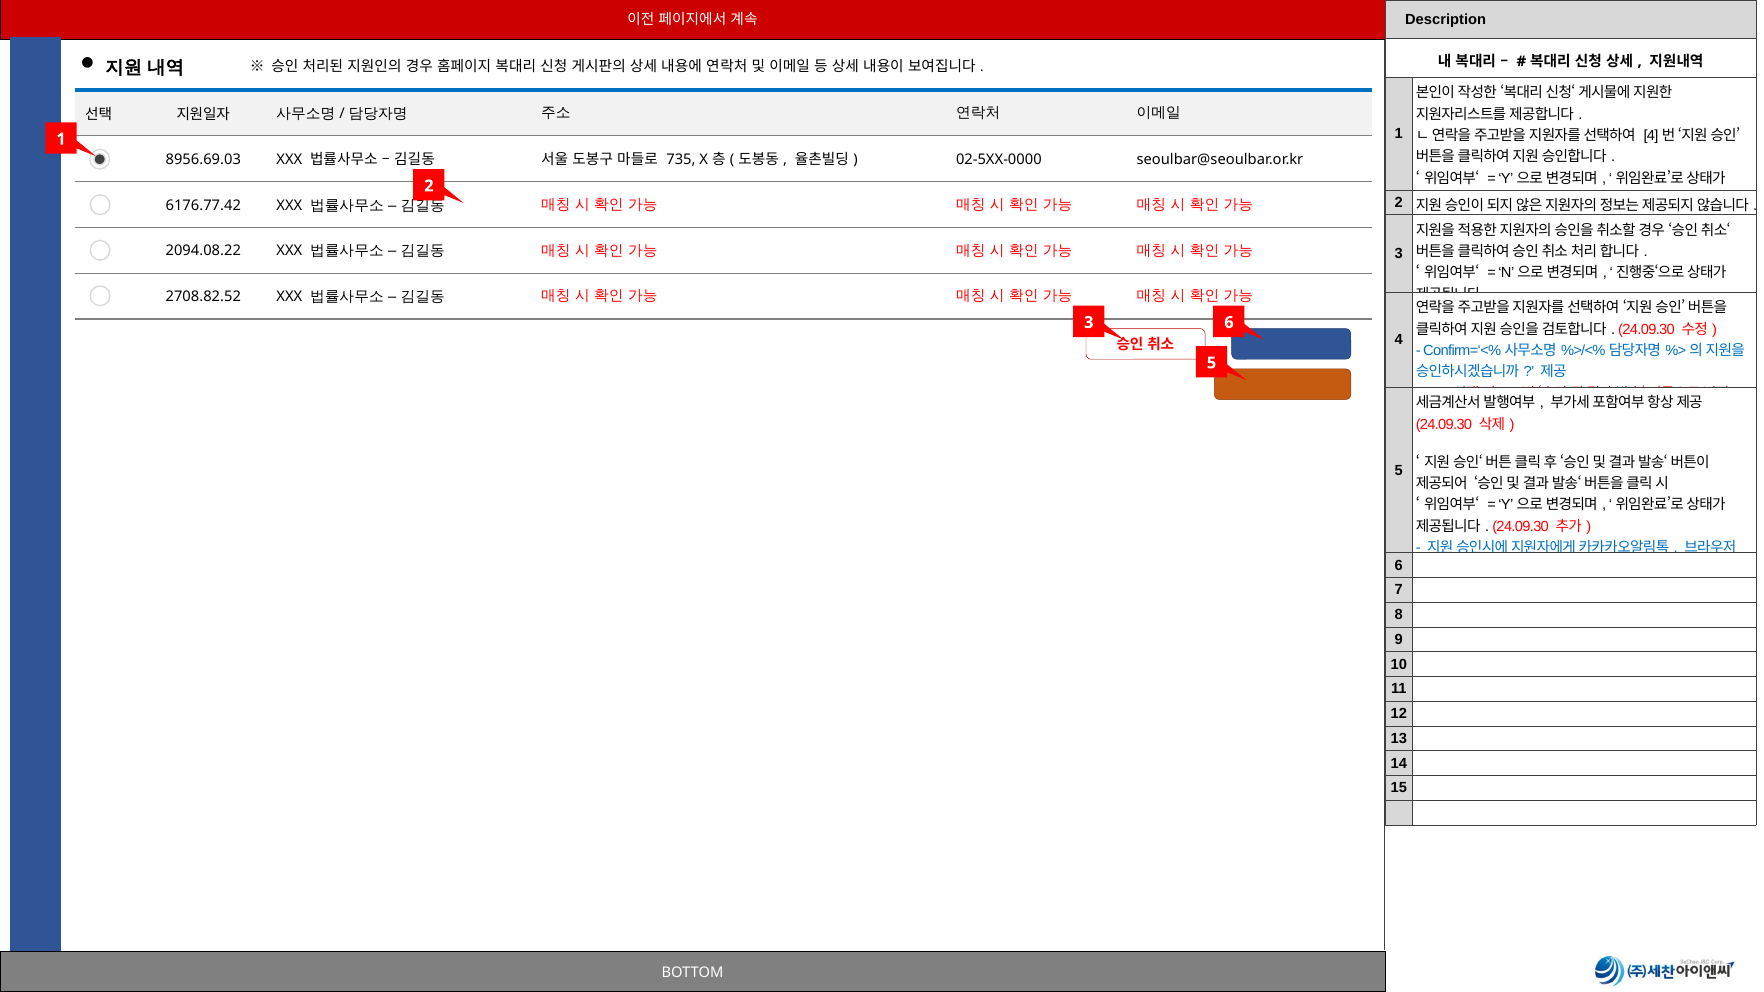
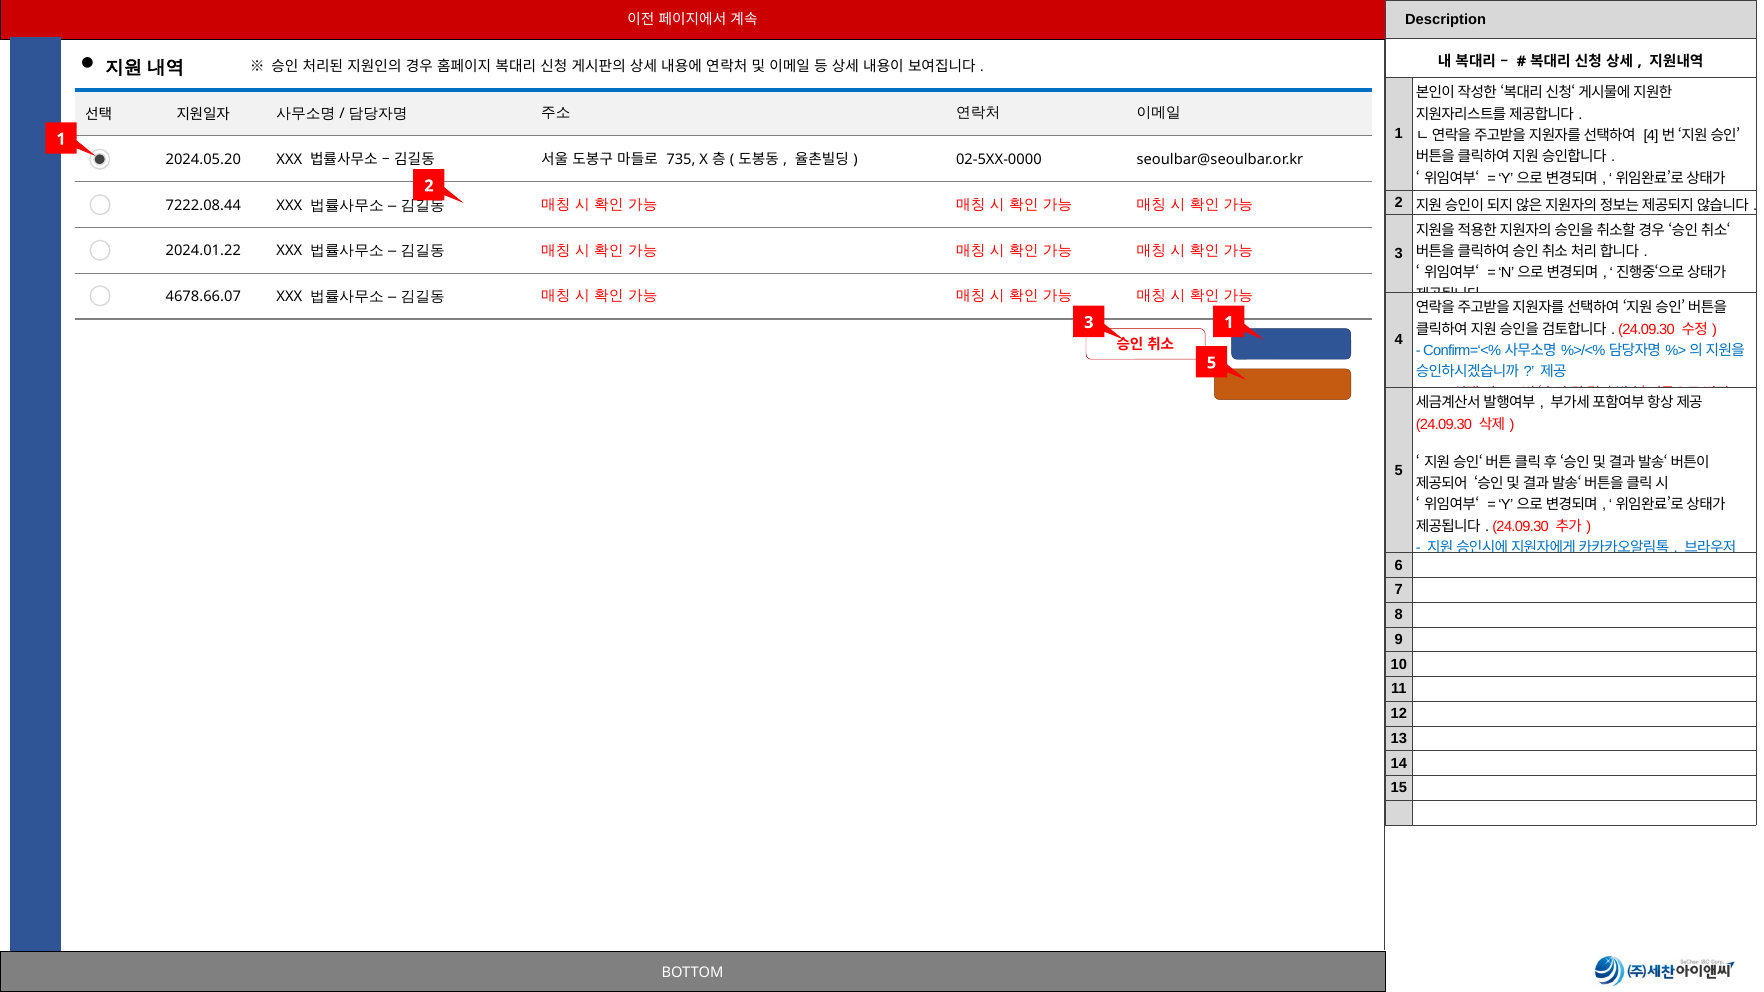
8956.69.03: 8956.69.03 -> 2024.05.20
6176.77.42: 6176.77.42 -> 7222.08.44
2094.08.22: 2094.08.22 -> 2024.01.22
2708.82.52: 2708.82.52 -> 4678.66.07
3 6: 6 -> 1
